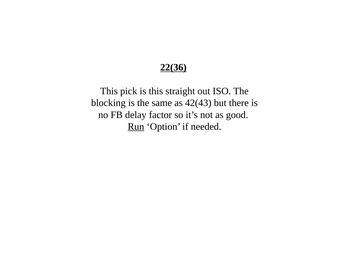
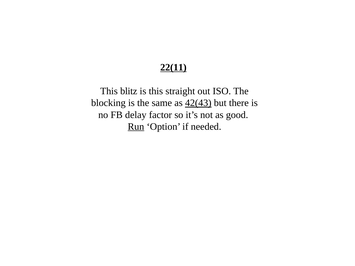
22(36: 22(36 -> 22(11
pick: pick -> blitz
42(43 underline: none -> present
